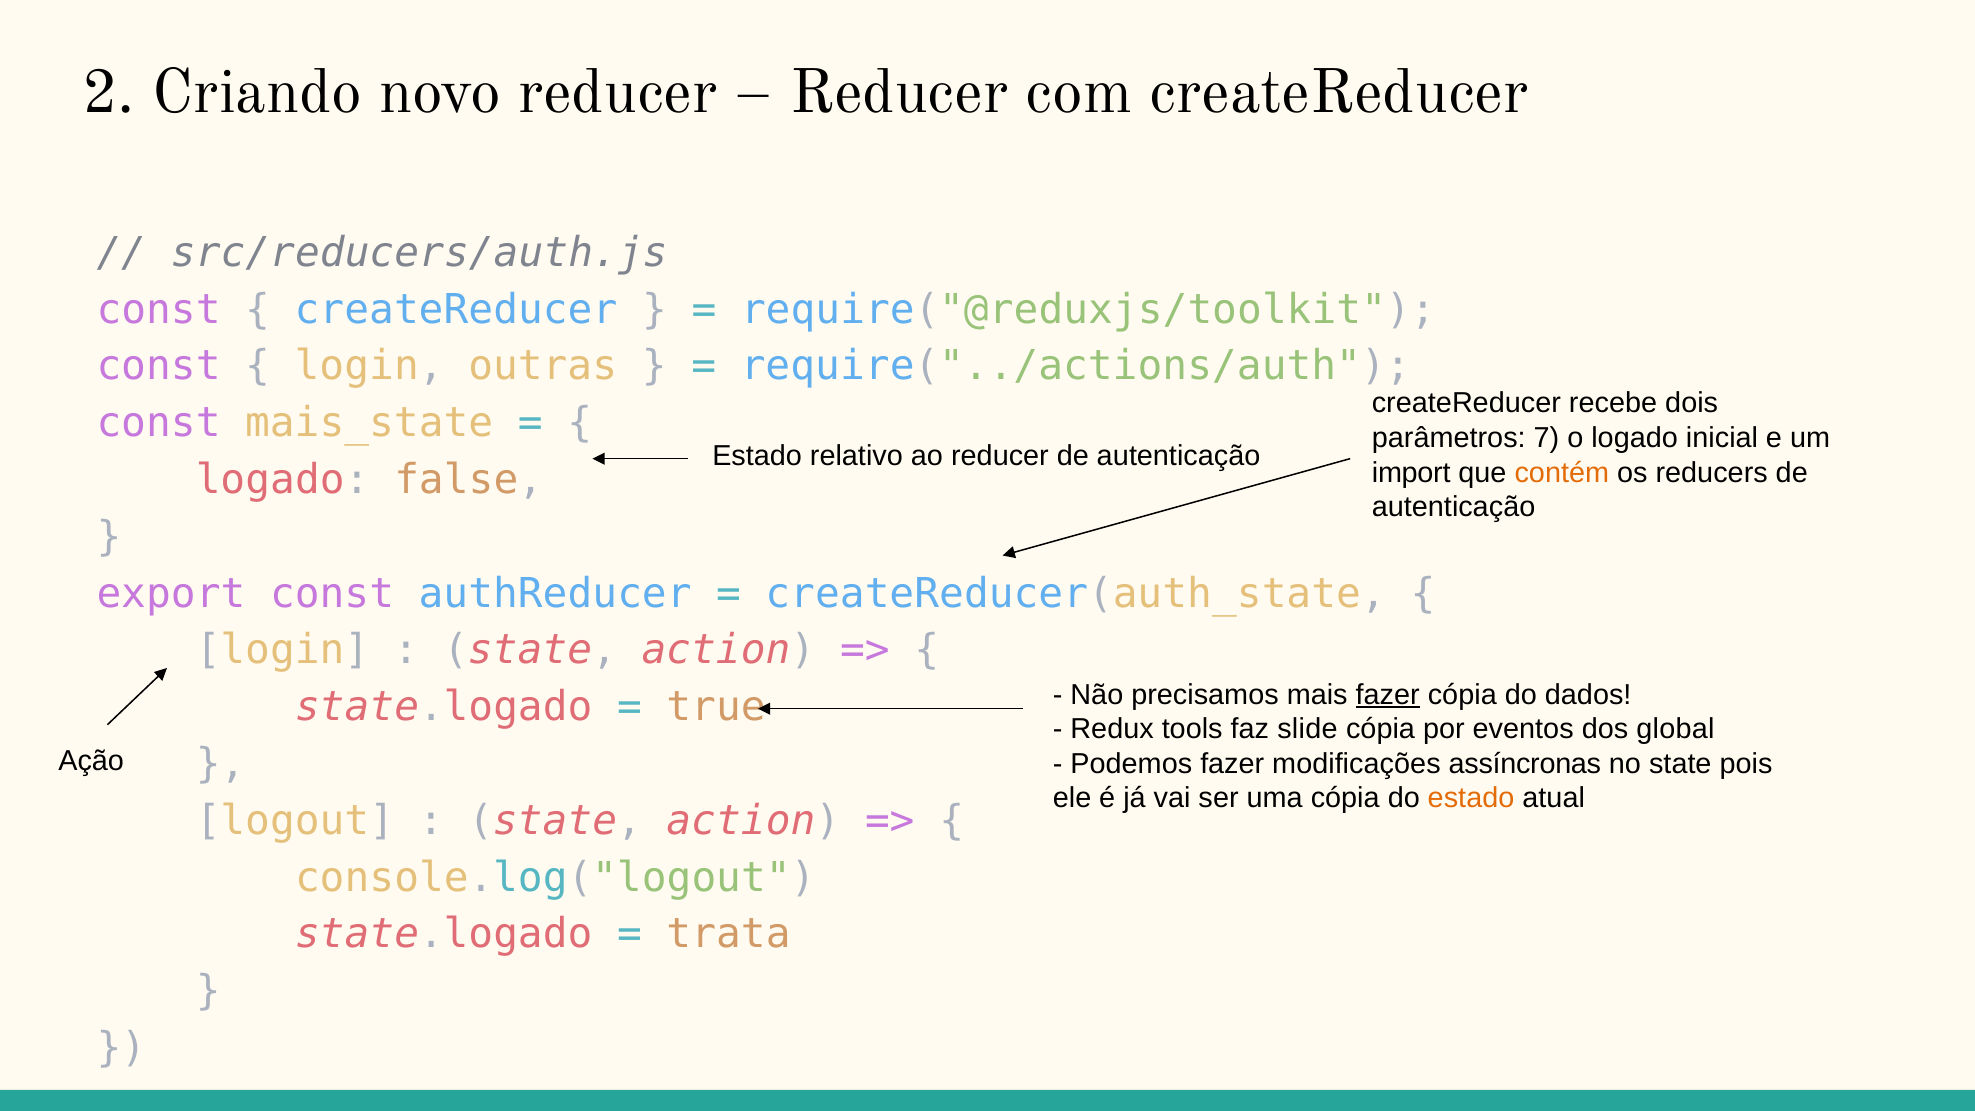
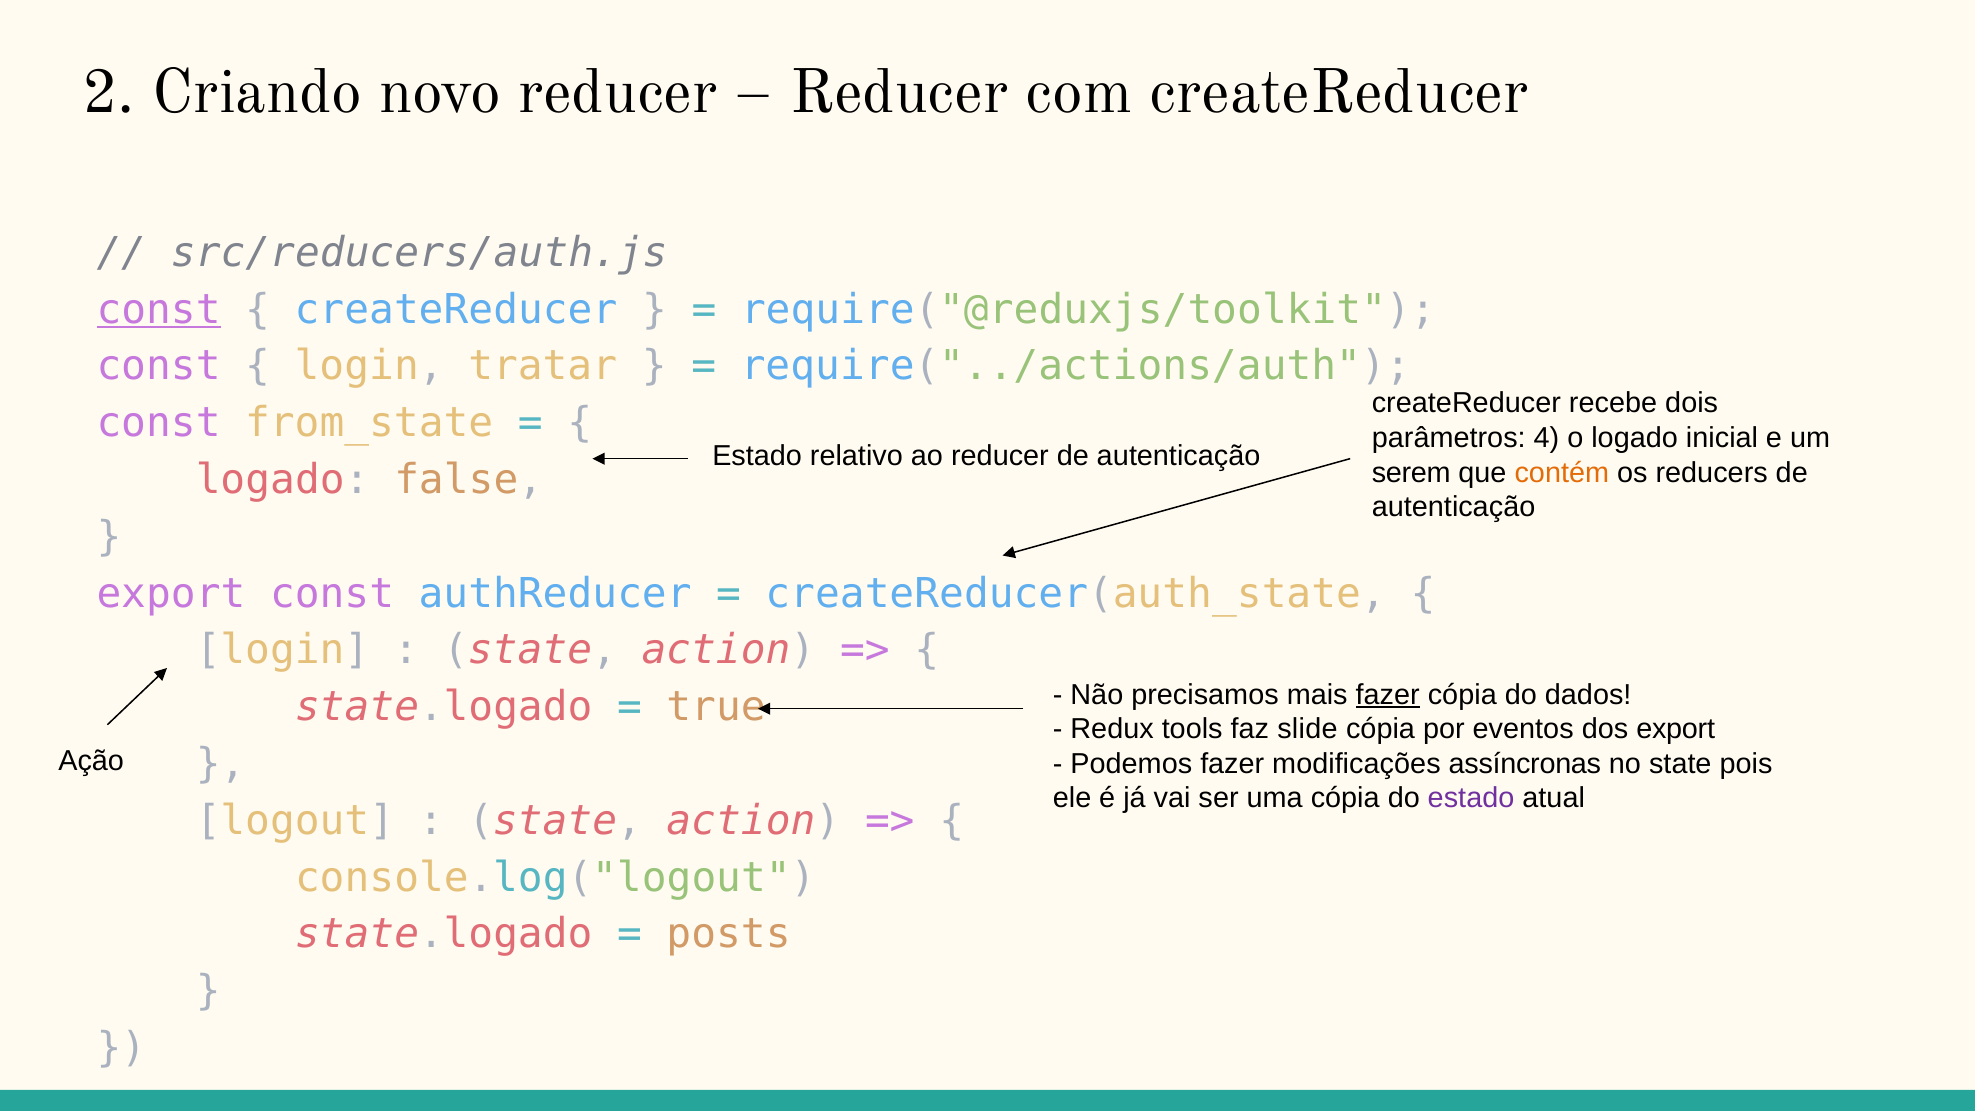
const at (159, 309) underline: none -> present
outras: outras -> tratar
mais_state: mais_state -> from_state
7: 7 -> 4
import: import -> serem
dos global: global -> export
estado at (1471, 798) colour: orange -> purple
trata: trata -> posts
